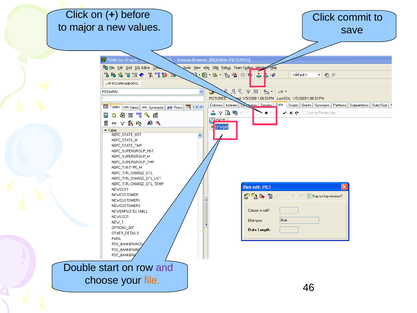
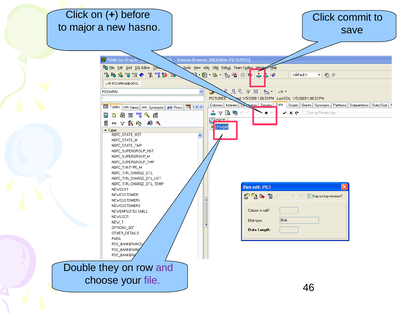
values: values -> hasno
start: start -> they
file colour: orange -> purple
